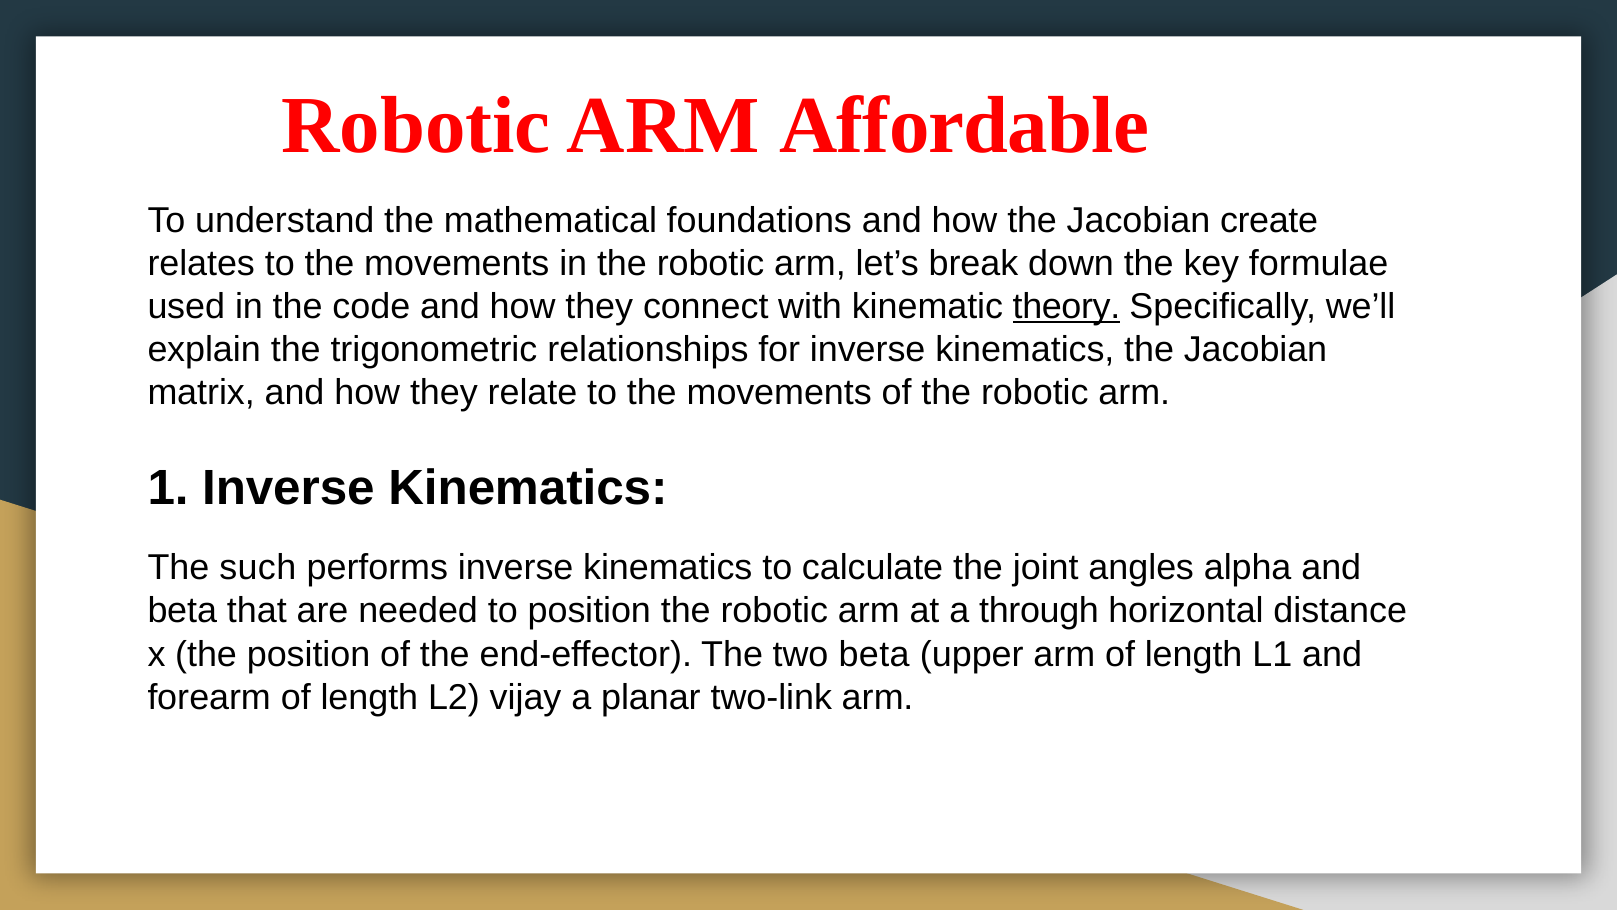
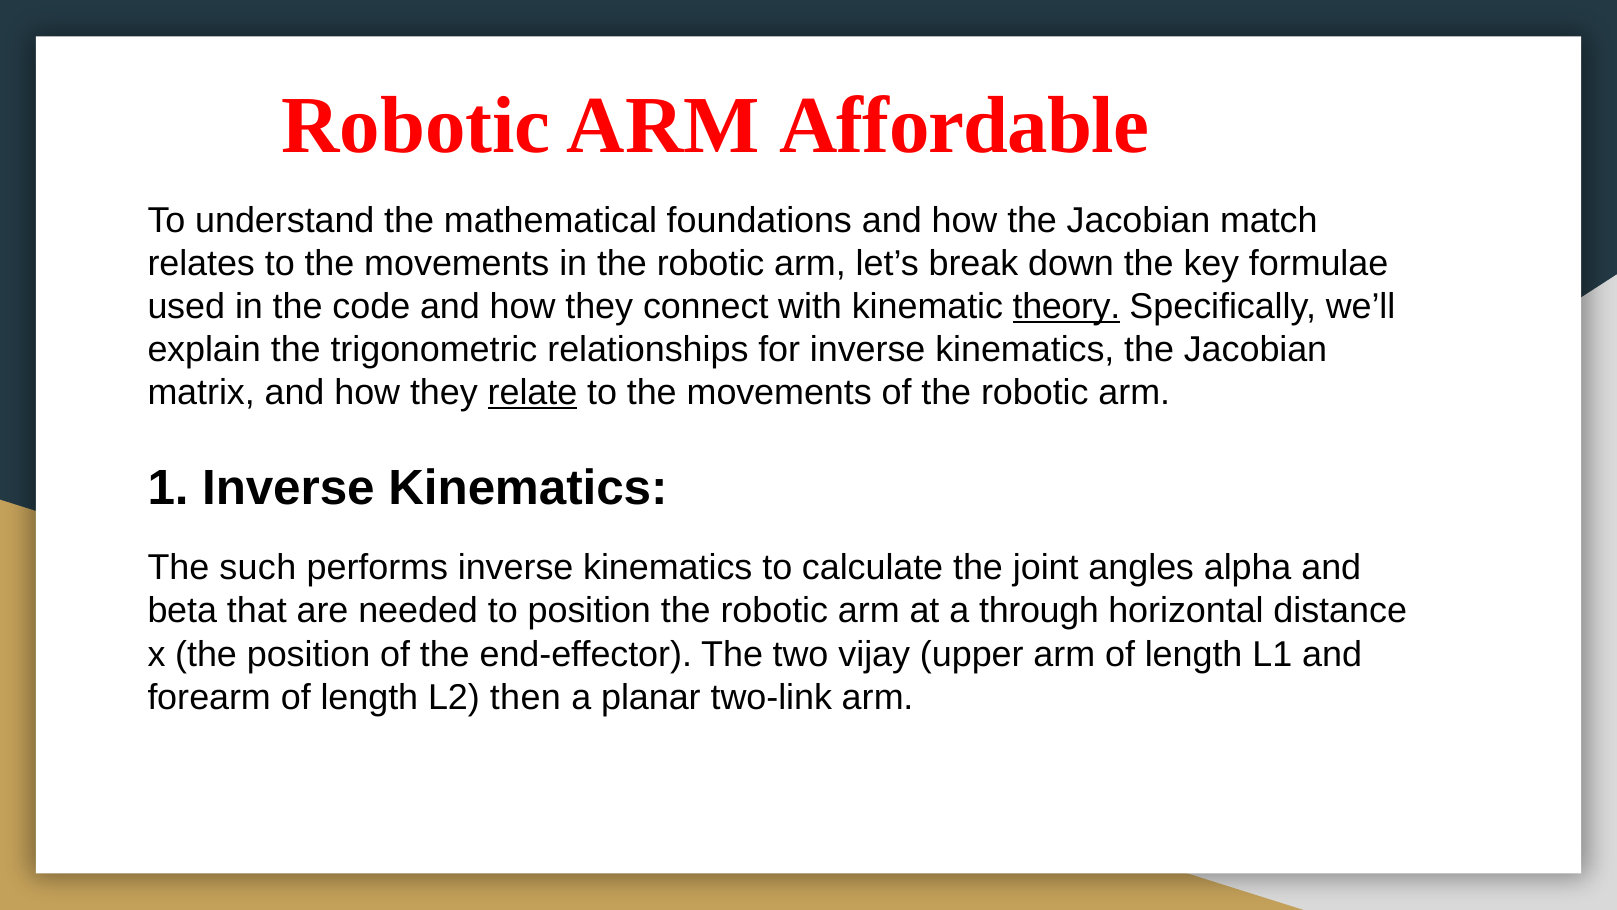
create: create -> match
relate underline: none -> present
two beta: beta -> vijay
vijay: vijay -> then
